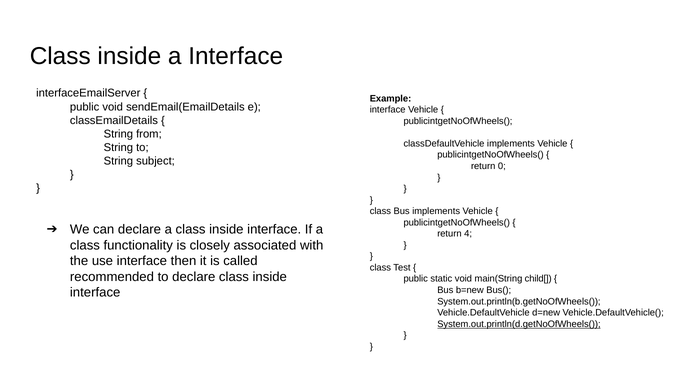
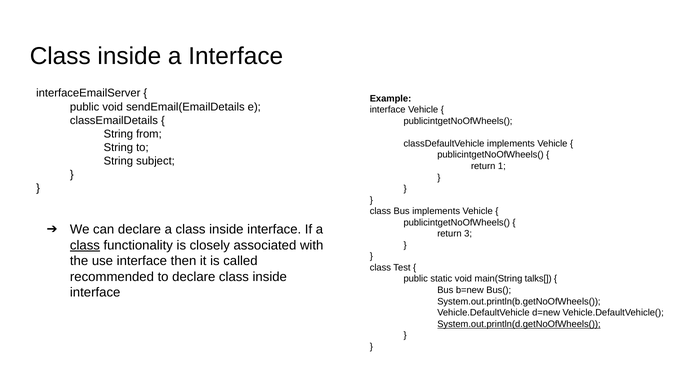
0: 0 -> 1
4: 4 -> 3
class at (85, 245) underline: none -> present
child[: child[ -> talks[
